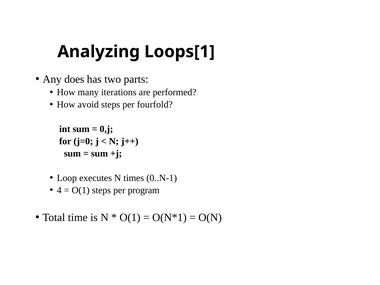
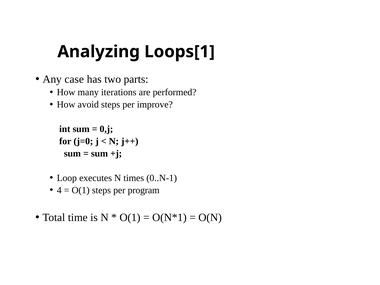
does: does -> case
fourfold: fourfold -> improve
